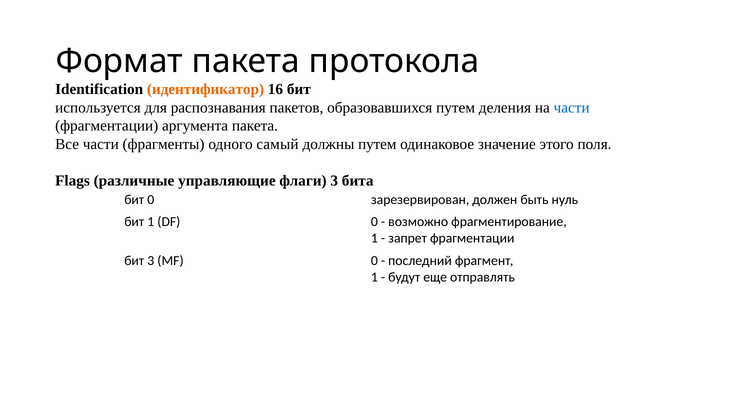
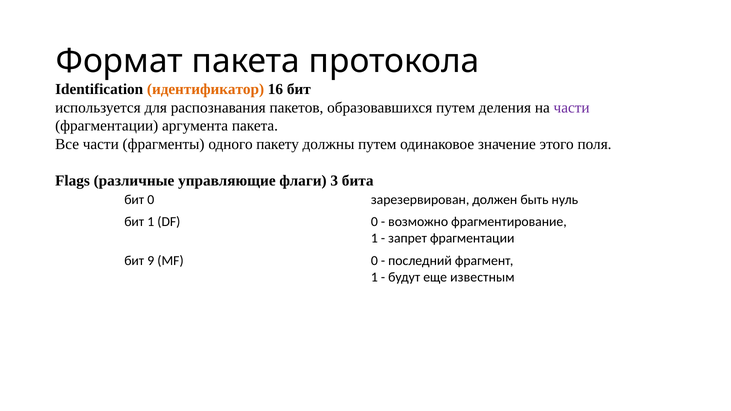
части at (572, 108) colour: blue -> purple
самый: самый -> пакету
бит 3: 3 -> 9
отправлять: отправлять -> известным
